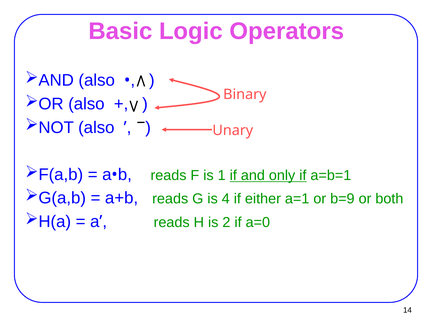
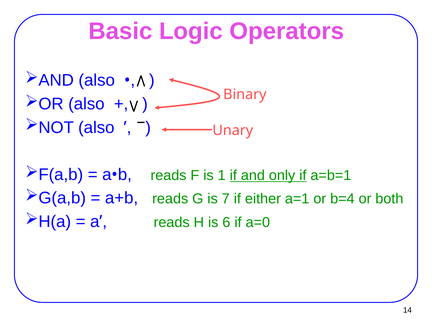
4: 4 -> 7
b=9: b=9 -> b=4
2: 2 -> 6
